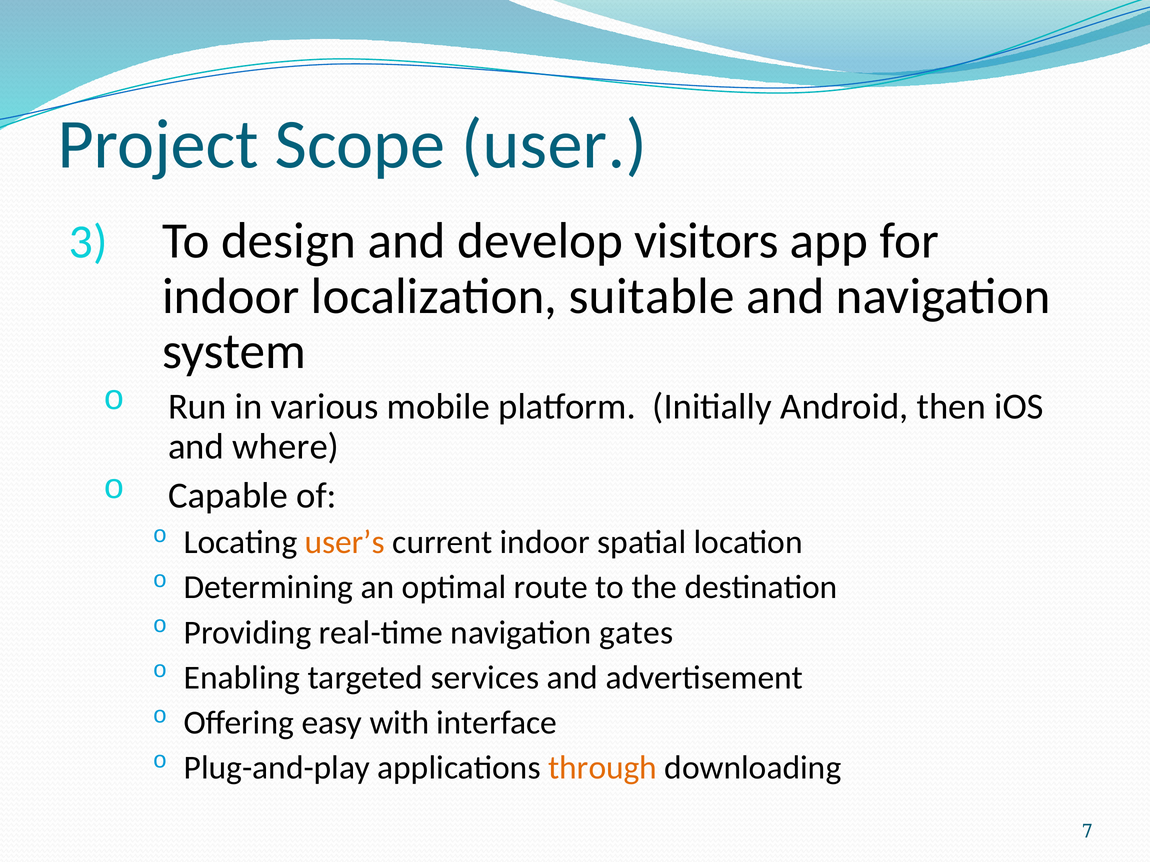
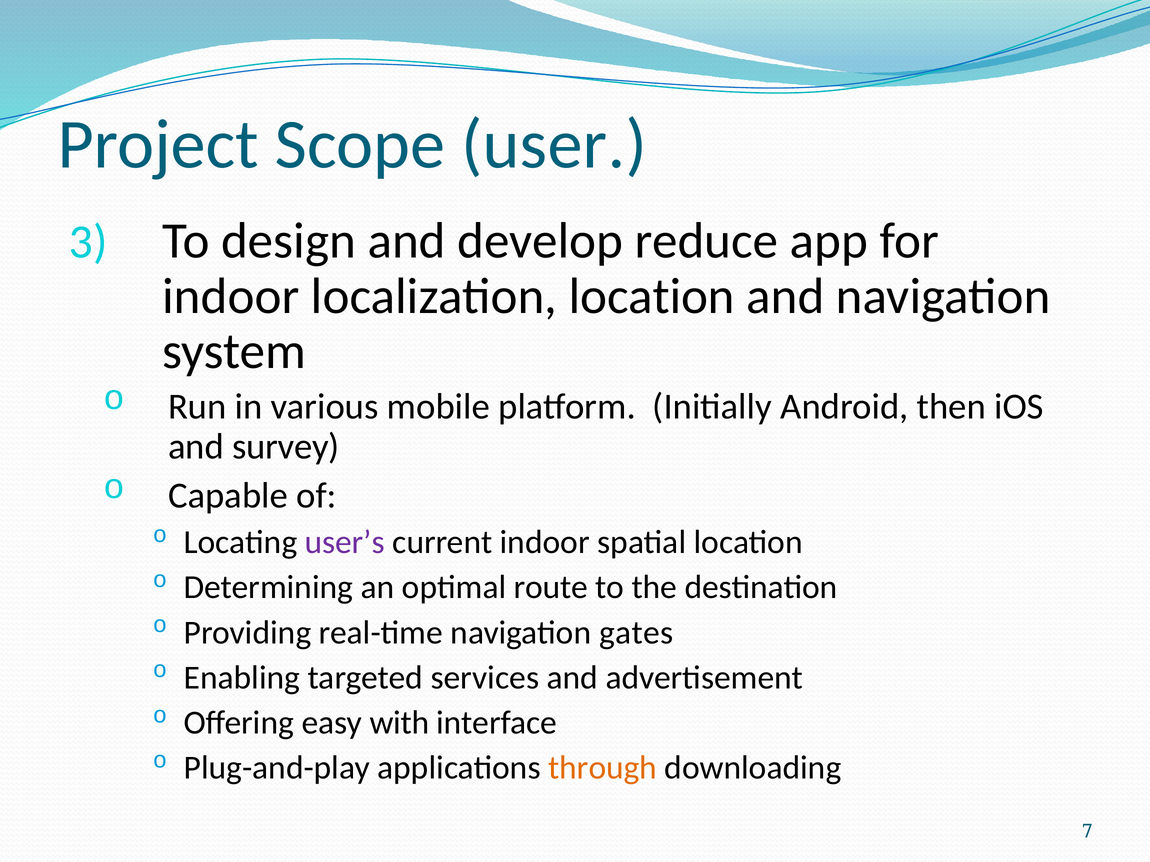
visitors: visitors -> reduce
localization suitable: suitable -> location
where: where -> survey
user’s colour: orange -> purple
